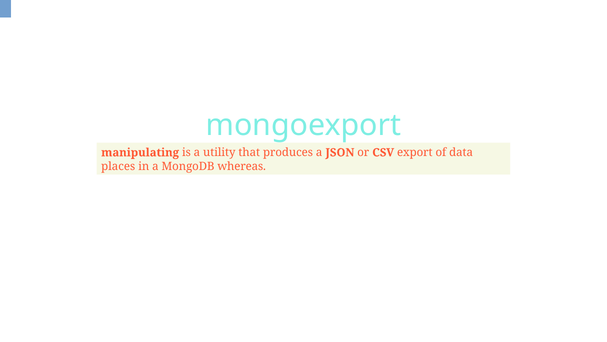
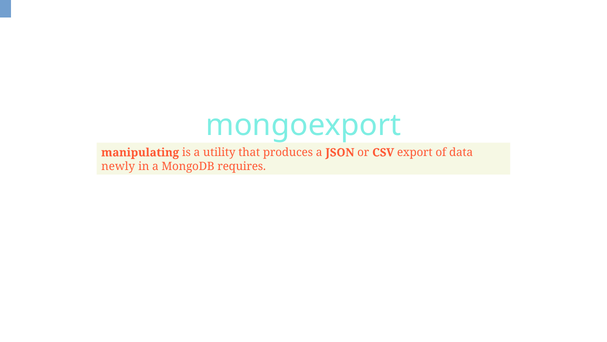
places: places -> newly
whereas: whereas -> requires
